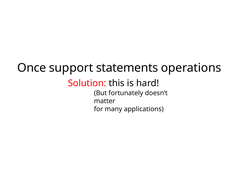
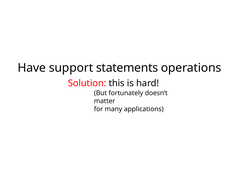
Once: Once -> Have
